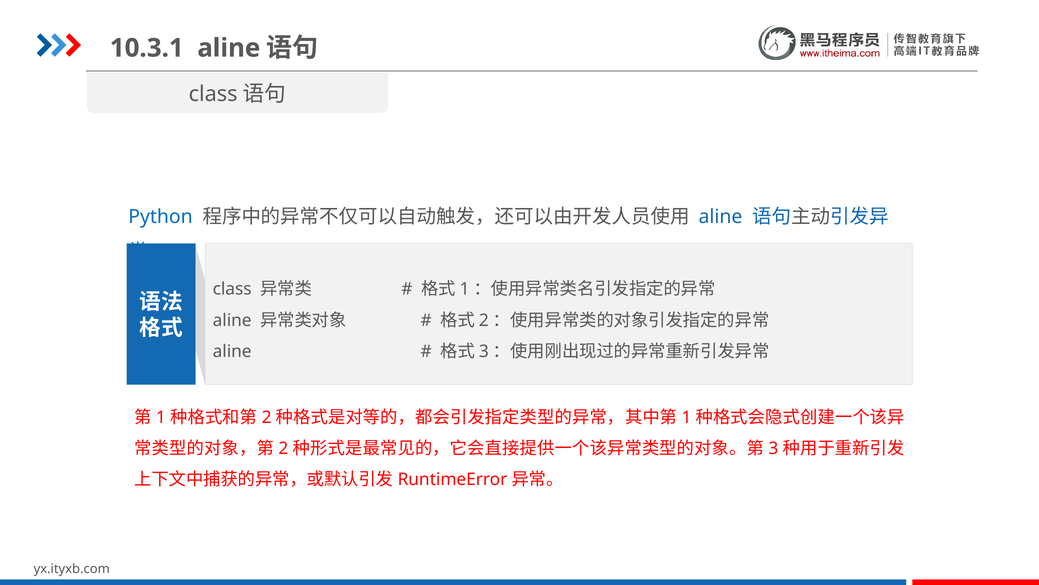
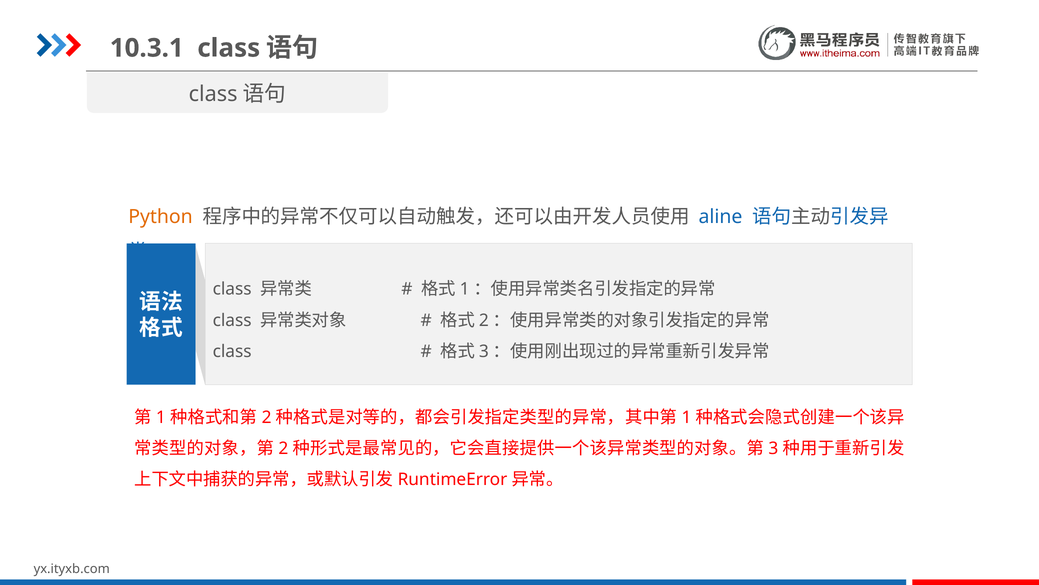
10.3.1 aline: aline -> class
Python colour: blue -> orange
aline at (232, 320): aline -> class
aline at (232, 351): aline -> class
